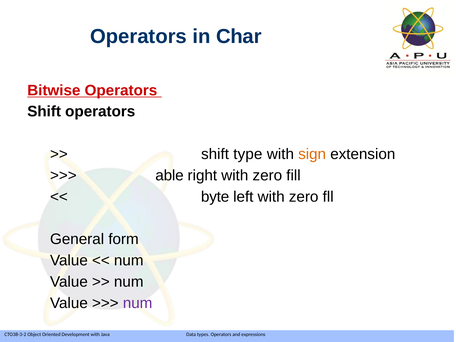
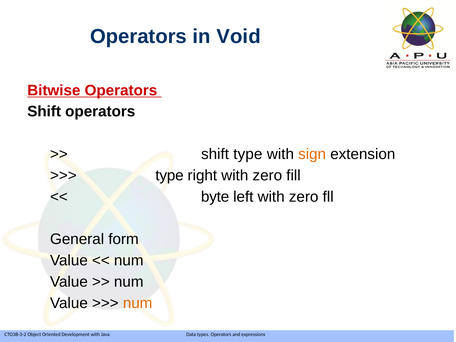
Char: Char -> Void
able at (170, 175): able -> type
num at (138, 303) colour: purple -> orange
